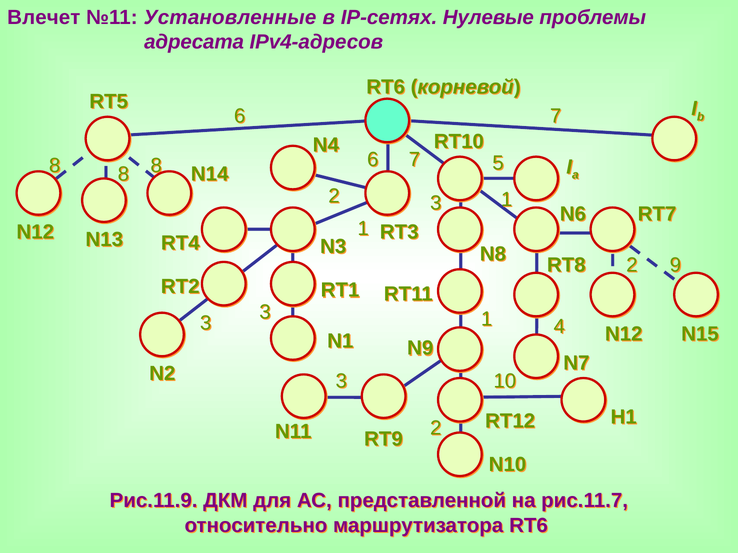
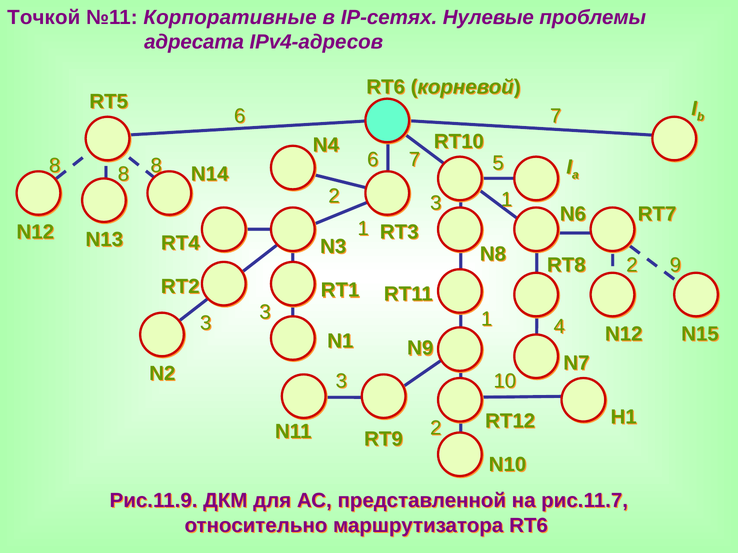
Влечет: Влечет -> Точкой
Установленные: Установленные -> Корпоративные
